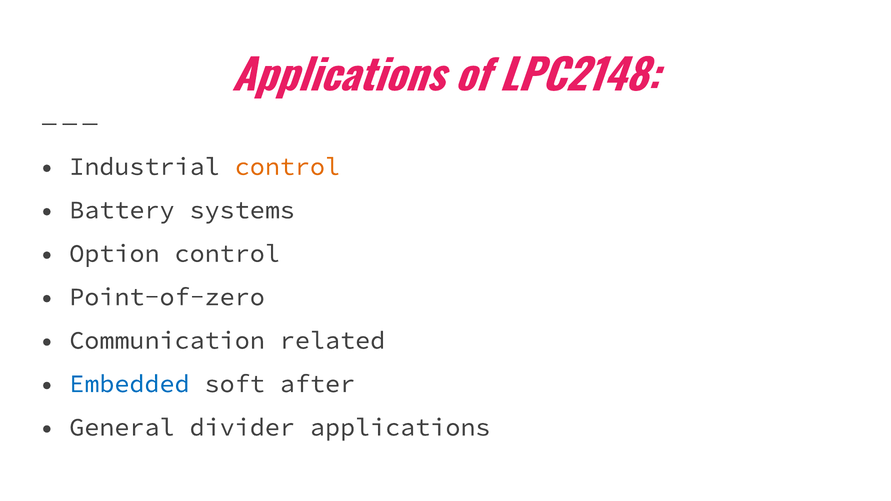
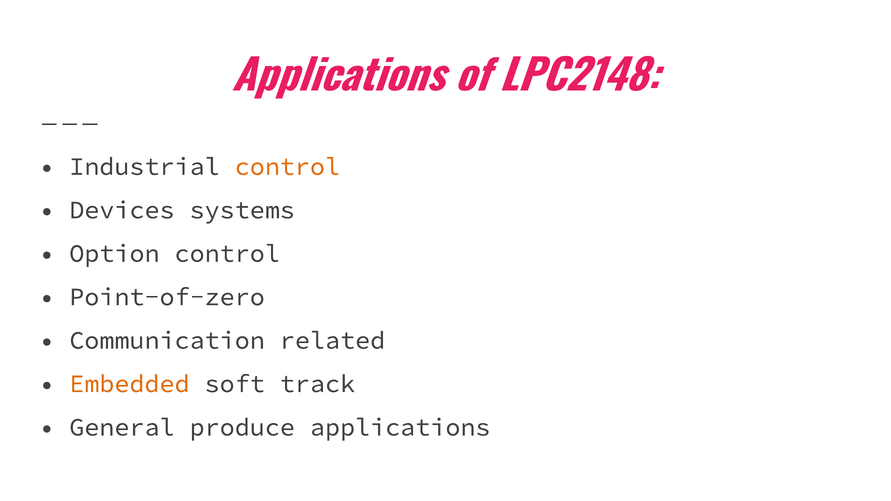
Battery: Battery -> Devices
Embedded colour: blue -> orange
after: after -> track
divider: divider -> produce
